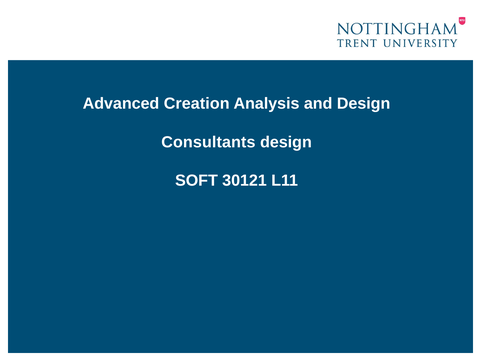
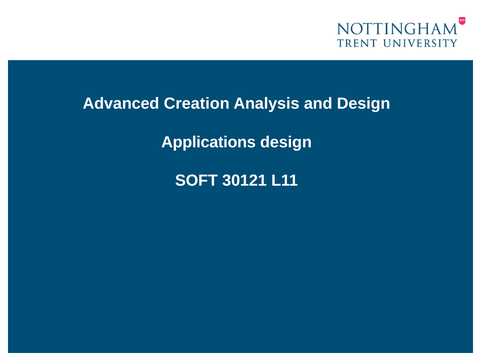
Consultants: Consultants -> Applications
